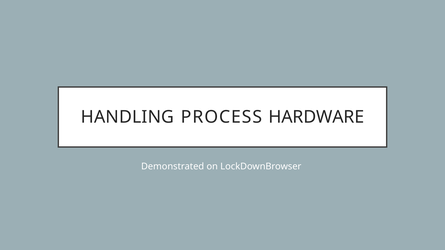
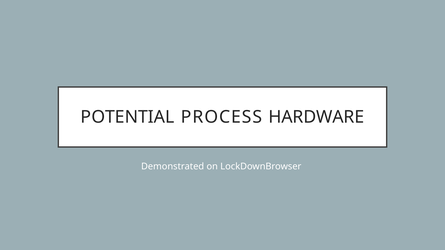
HANDLING: HANDLING -> POTENTIAL
